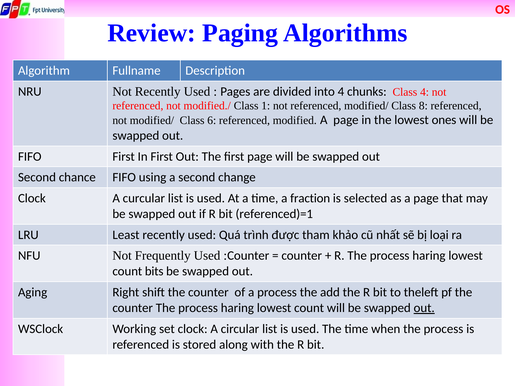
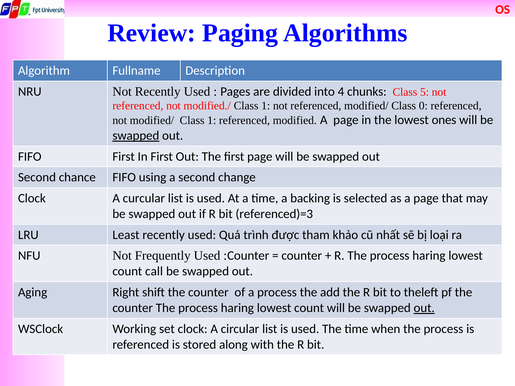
Class 4: 4 -> 5
8: 8 -> 0
modified/ Class 6: 6 -> 1
swapped at (136, 136) underline: none -> present
fraction: fraction -> backing
referenced)=1: referenced)=1 -> referenced)=3
bits: bits -> call
